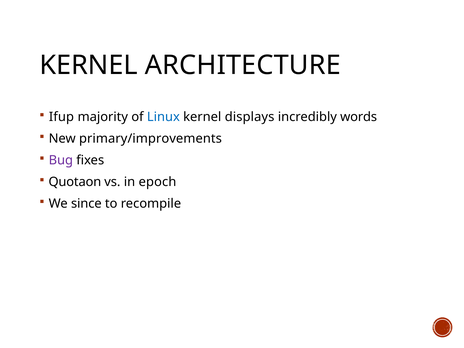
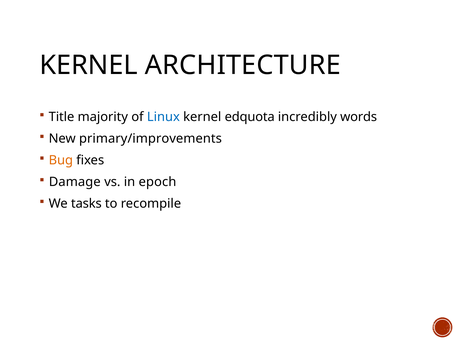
Ifup: Ifup -> Title
displays: displays -> edquota
Bug colour: purple -> orange
Quotaon: Quotaon -> Damage
since: since -> tasks
